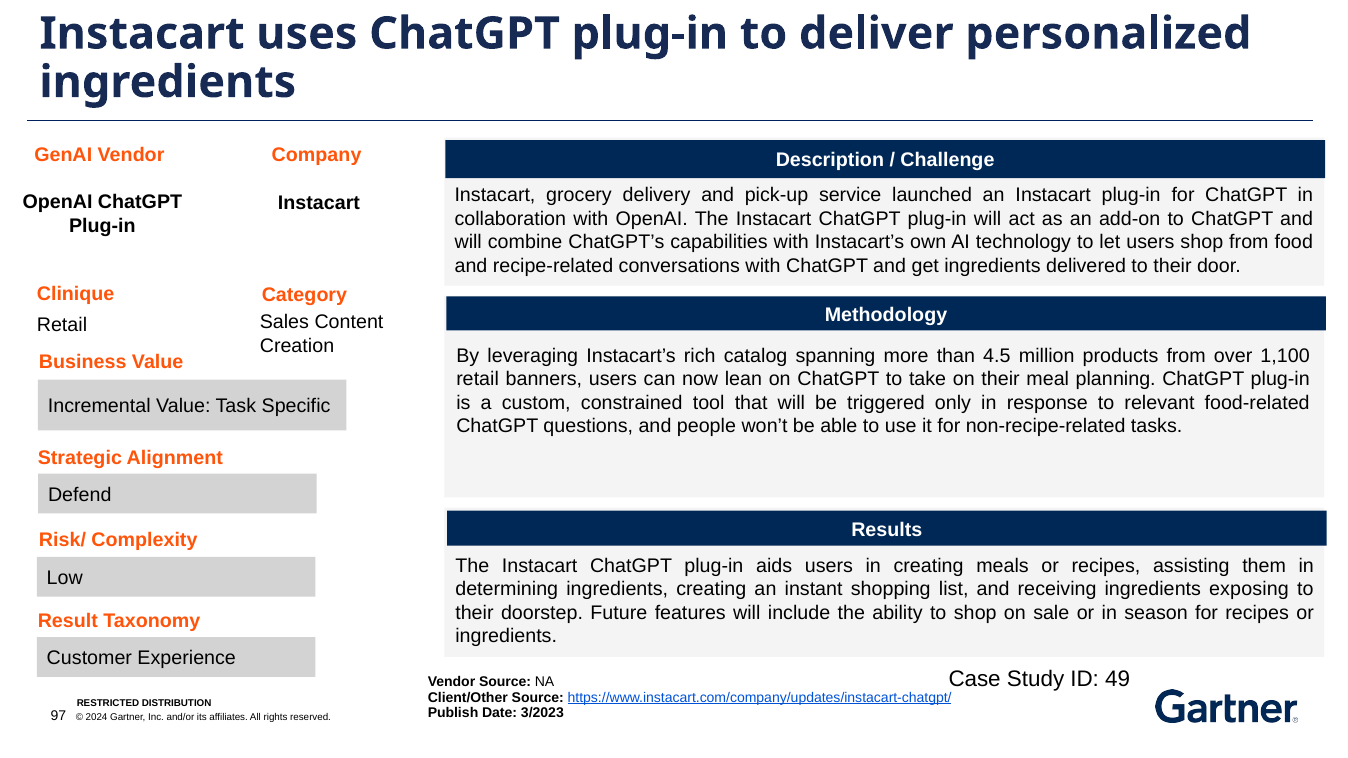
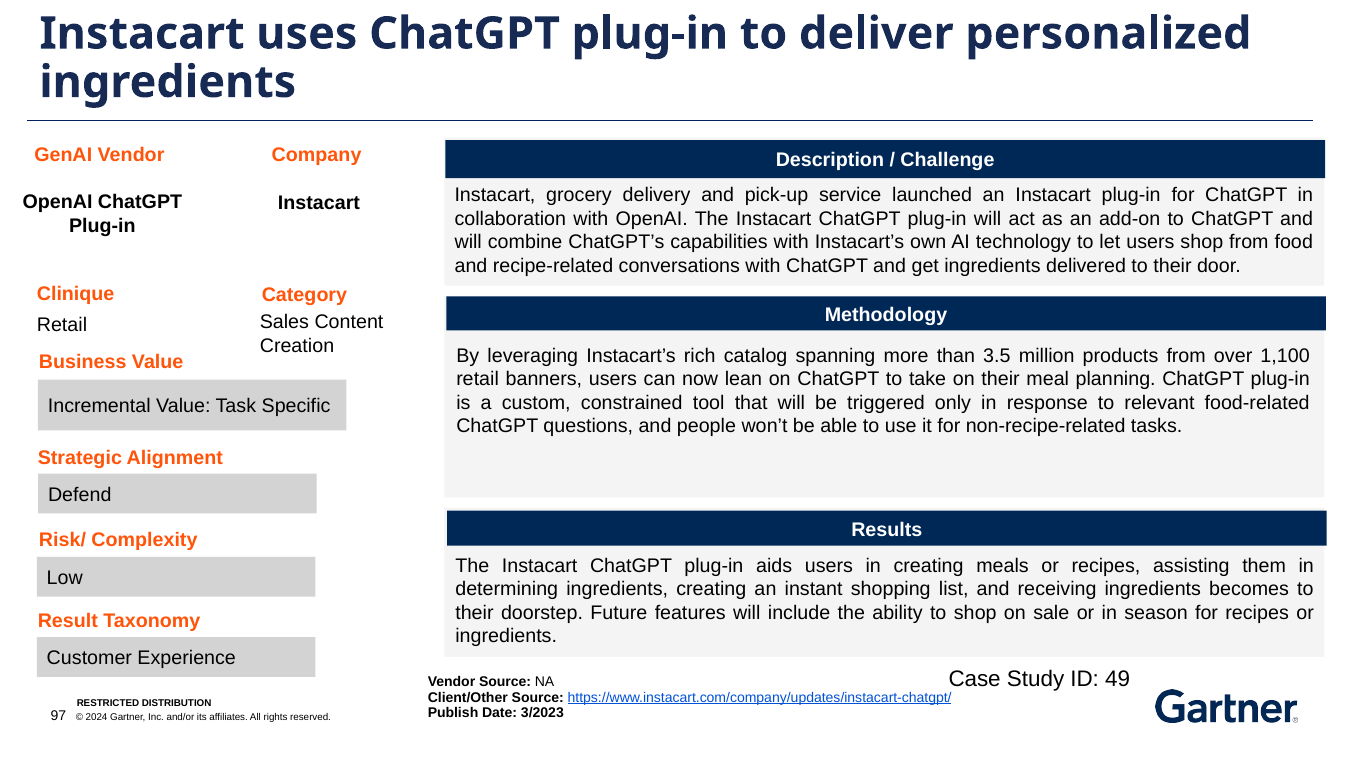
4.5: 4.5 -> 3.5
exposing: exposing -> becomes
